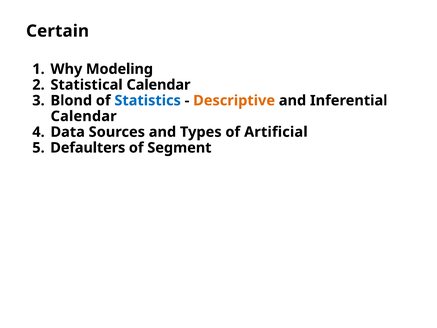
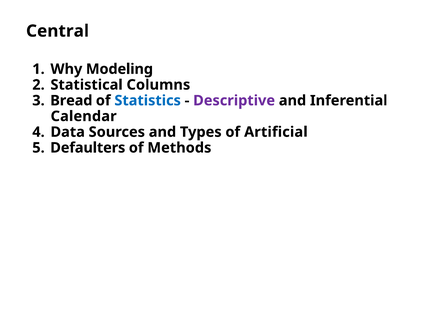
Certain: Certain -> Central
Statistical Calendar: Calendar -> Columns
Blond: Blond -> Bread
Descriptive colour: orange -> purple
Segment: Segment -> Methods
